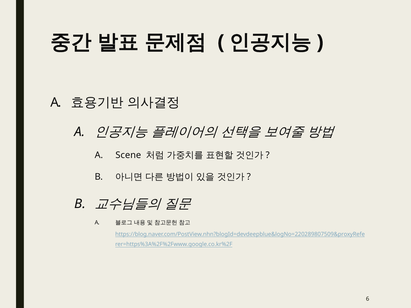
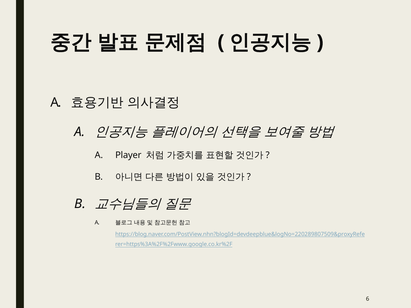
Scene: Scene -> Player
